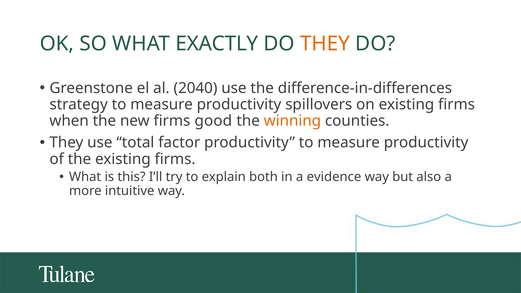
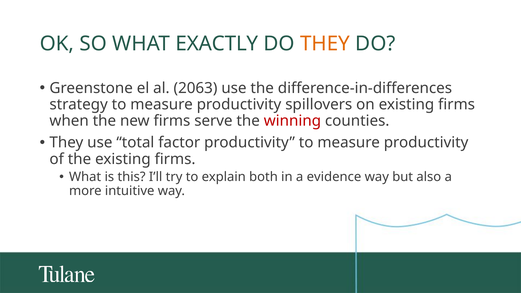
2040: 2040 -> 2063
good: good -> serve
winning colour: orange -> red
